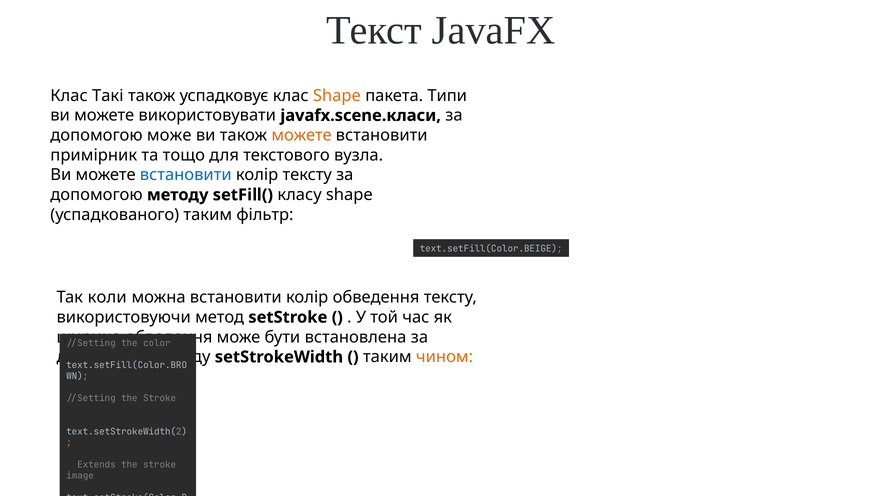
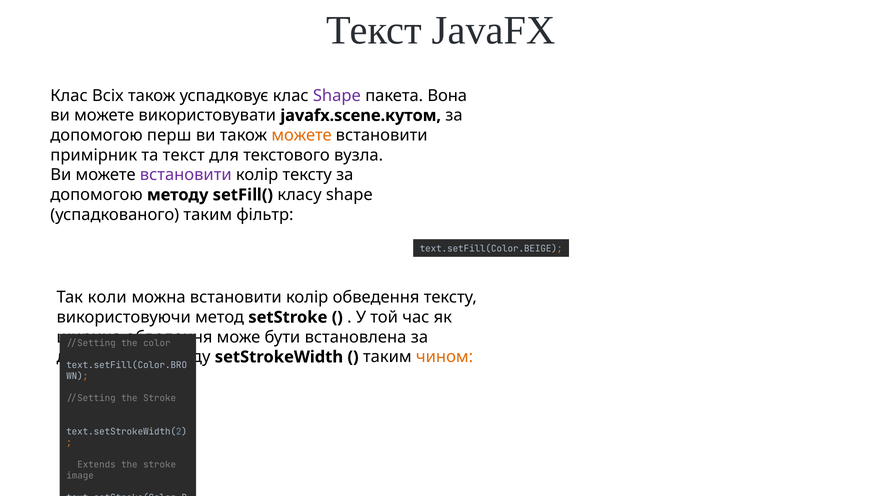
Такі: Такі -> Всіх
Shape at (337, 96) colour: orange -> purple
Типи: Типи -> Вона
javafx.scene.класи: javafx.scene.класи -> javafx.scene.кутом
допомогою може: може -> перш
та тощо: тощо -> текст
встановити at (186, 175) colour: blue -> purple
